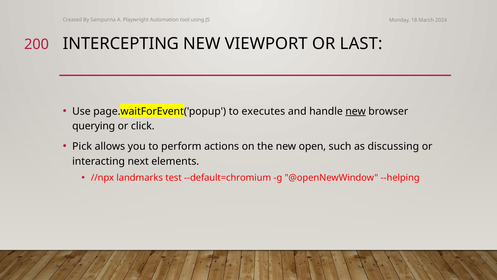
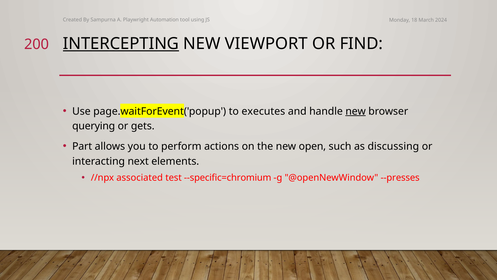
INTERCEPTING underline: none -> present
LAST: LAST -> FIND
click: click -> gets
Pick: Pick -> Part
landmarks: landmarks -> associated
--default=chromium: --default=chromium -> --specific=chromium
--helping: --helping -> --presses
